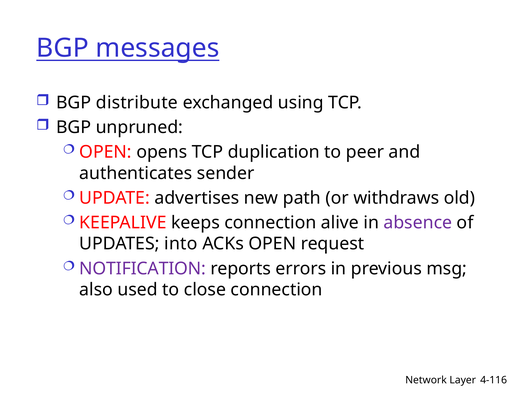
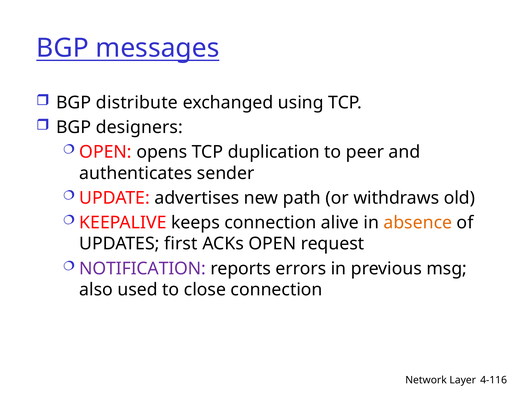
unpruned: unpruned -> designers
absence colour: purple -> orange
into: into -> first
